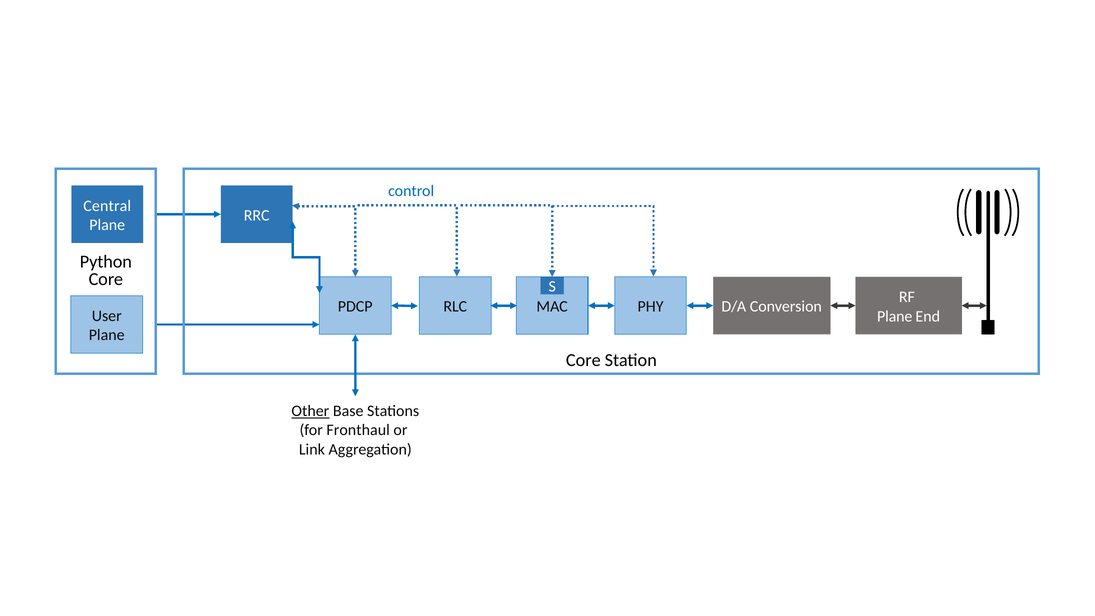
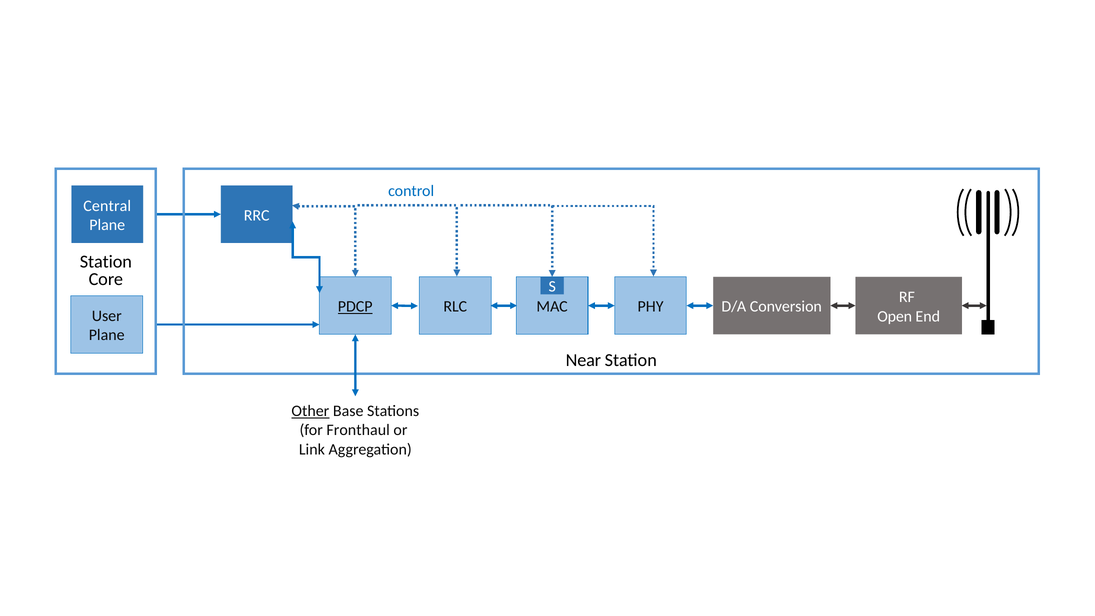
Python at (106, 262): Python -> Station
PDCP underline: none -> present
Plane at (895, 316): Plane -> Open
Core at (583, 360): Core -> Near
